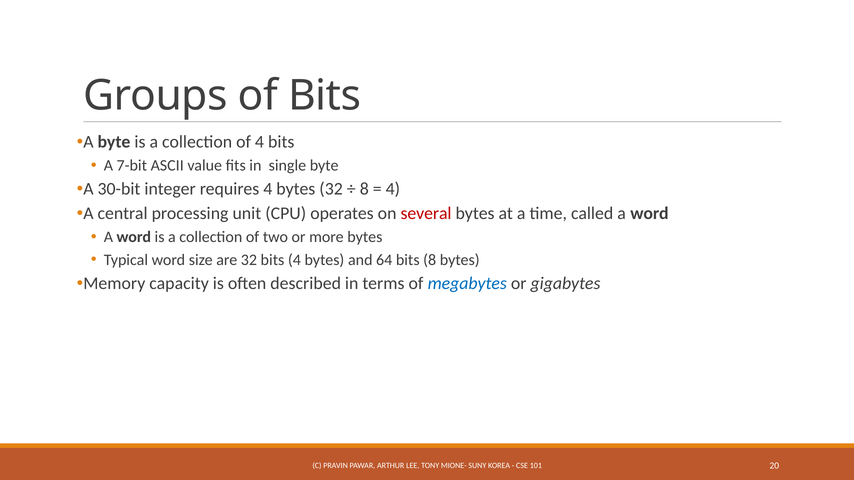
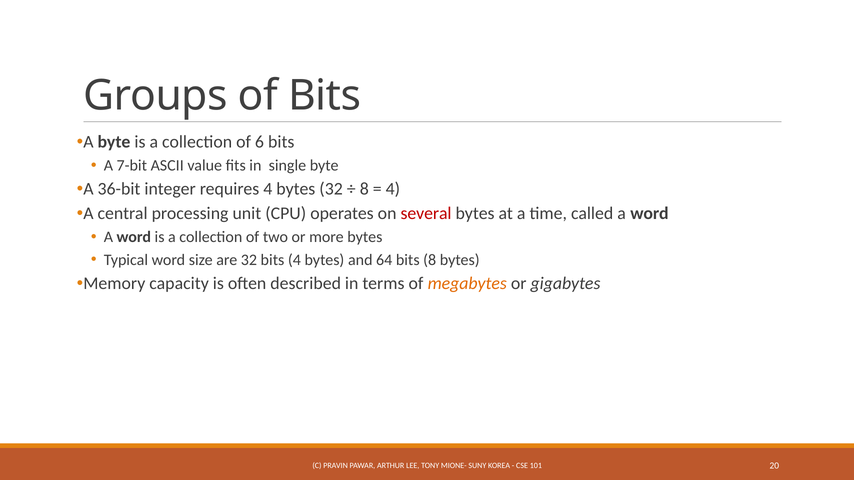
of 4: 4 -> 6
30-bit: 30-bit -> 36-bit
megabytes colour: blue -> orange
